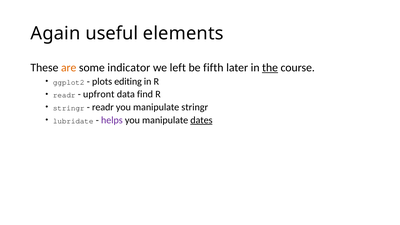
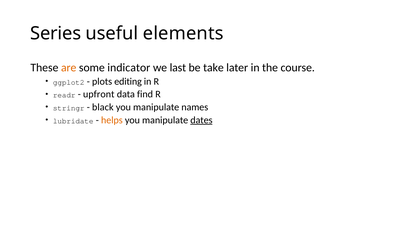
Again: Again -> Series
left: left -> last
fifth: fifth -> take
the underline: present -> none
readr at (103, 107): readr -> black
manipulate stringr: stringr -> names
helps colour: purple -> orange
